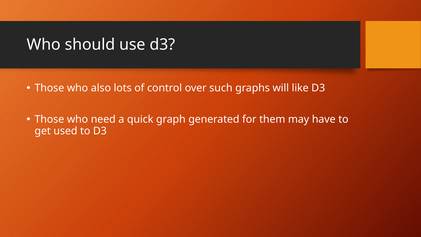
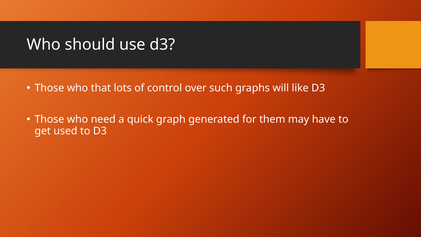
also: also -> that
